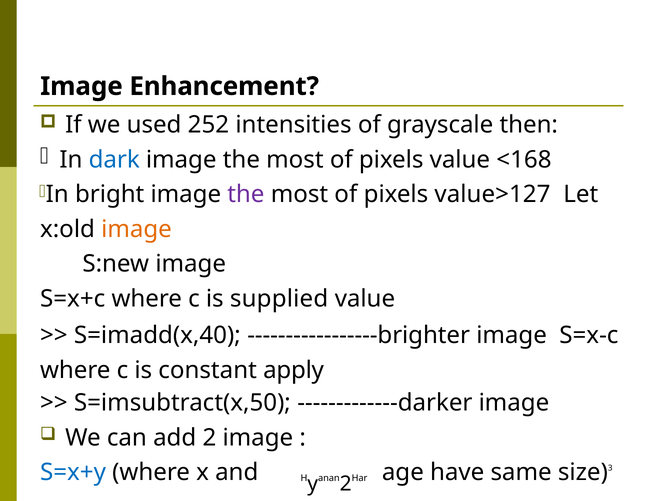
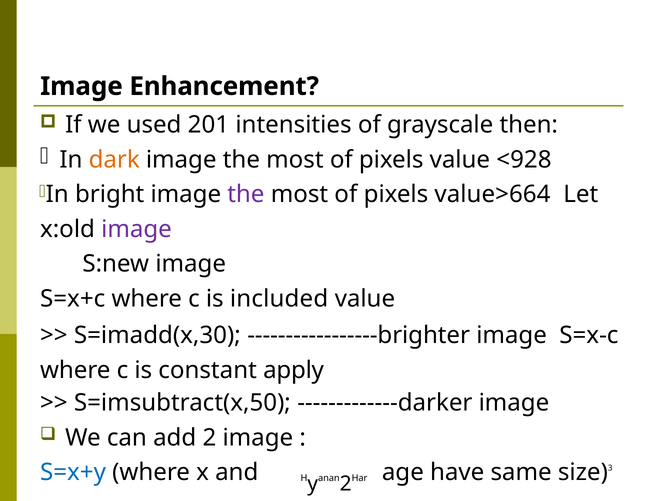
252: 252 -> 201
dark colour: blue -> orange
<168: <168 -> <928
value>127: value>127 -> value>664
image at (136, 229) colour: orange -> purple
supplied: supplied -> included
S=imadd(x,40: S=imadd(x,40 -> S=imadd(x,30
